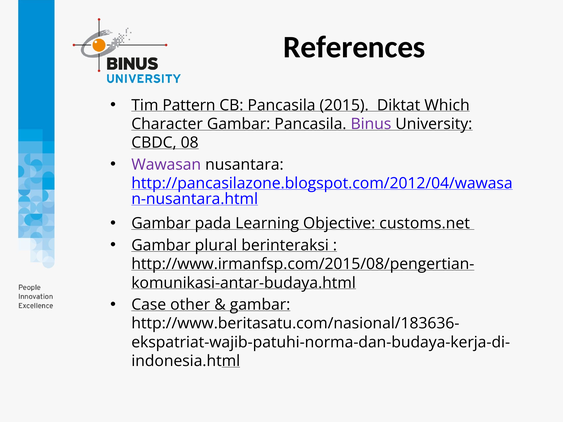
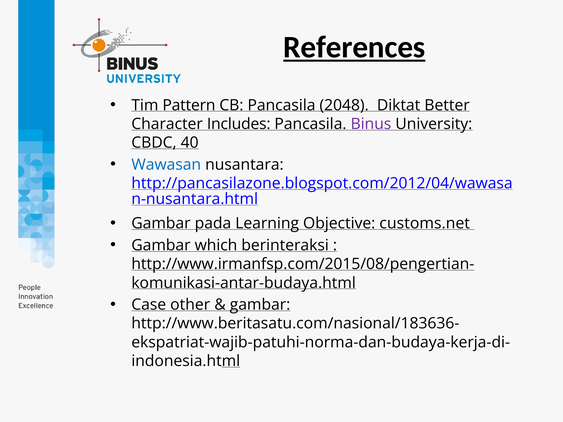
References underline: none -> present
2015: 2015 -> 2048
Which: Which -> Better
Character Gambar: Gambar -> Includes
08: 08 -> 40
Wawasan colour: purple -> blue
plural: plural -> which
